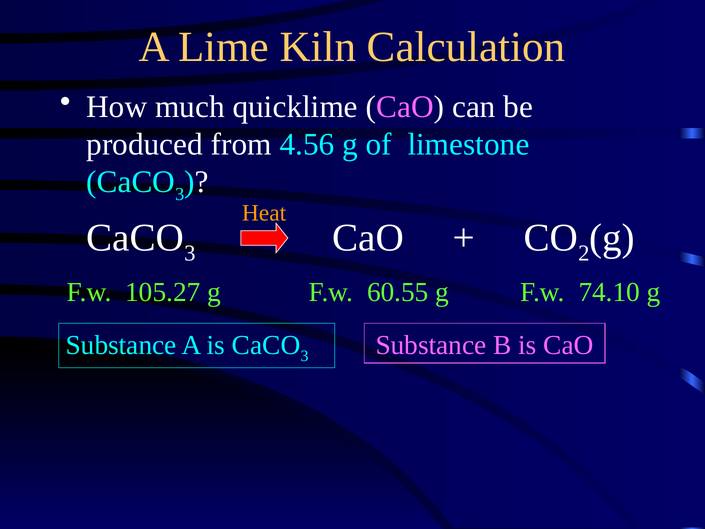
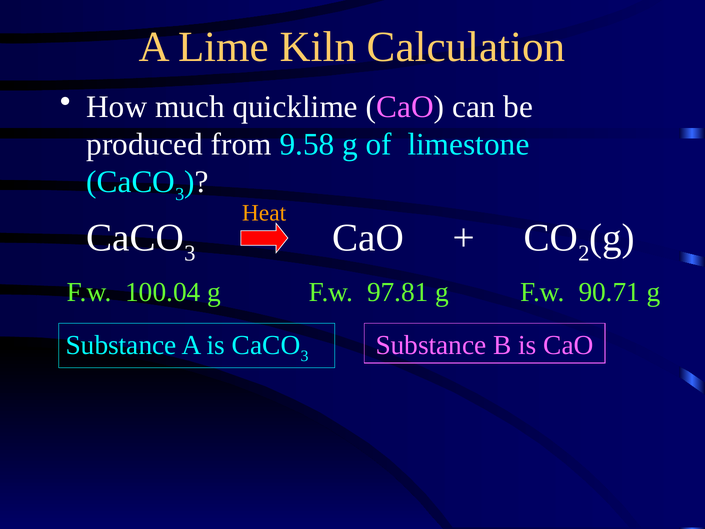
4.56: 4.56 -> 9.58
105.27: 105.27 -> 100.04
60.55: 60.55 -> 97.81
74.10: 74.10 -> 90.71
